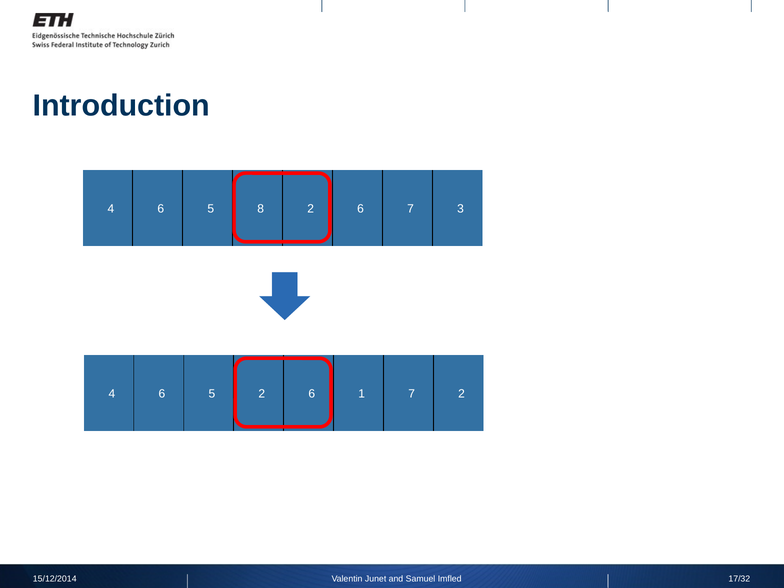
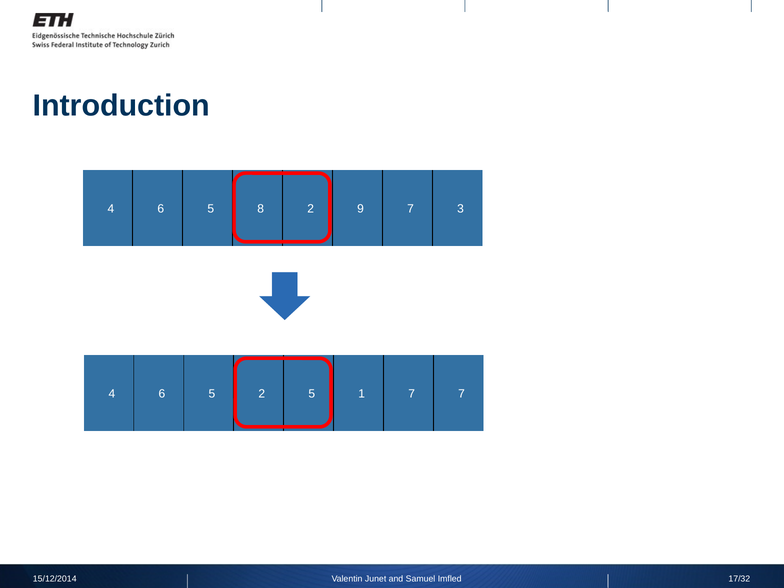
8 2 6: 6 -> 9
5 2 6: 6 -> 5
7 2: 2 -> 7
